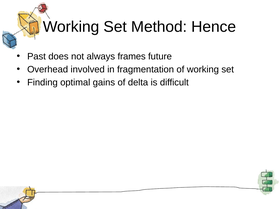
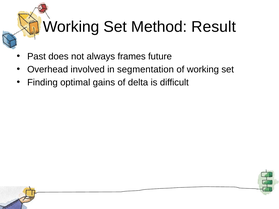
Hence: Hence -> Result
fragmentation: fragmentation -> segmentation
